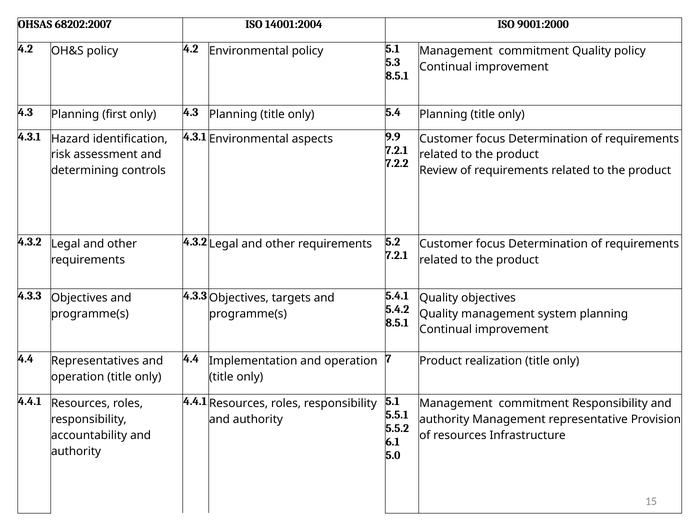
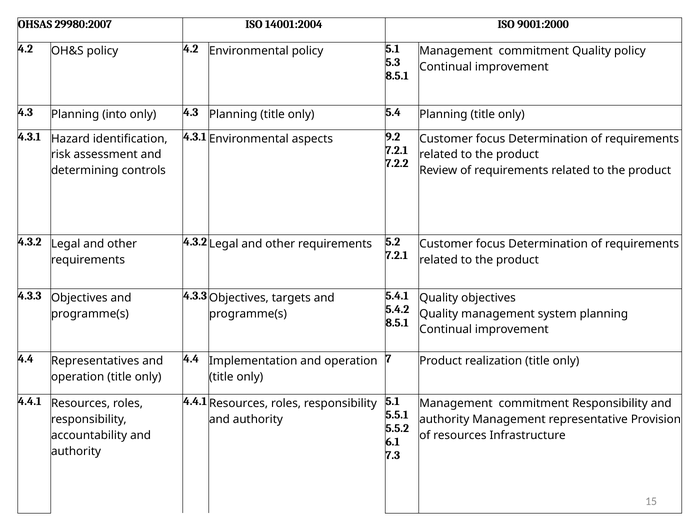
68202:2007: 68202:2007 -> 29980:2007
first: first -> into
9.9: 9.9 -> 9.2
5.0: 5.0 -> 7.3
